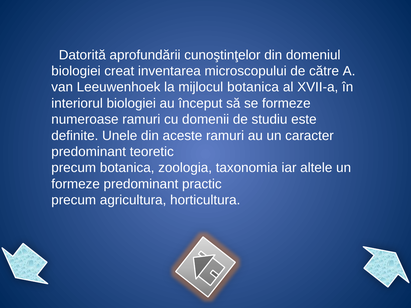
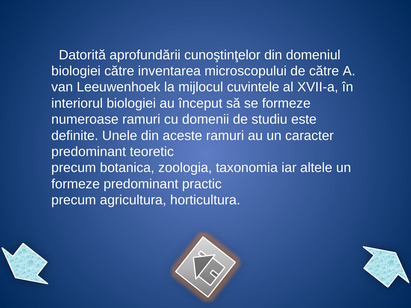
biologiei creat: creat -> către
mijlocul botanica: botanica -> cuvintele
